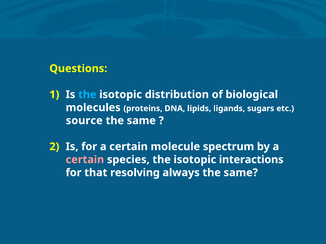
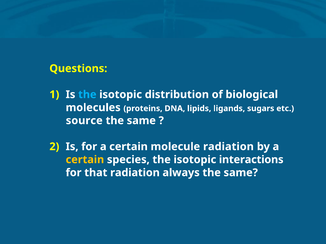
molecule spectrum: spectrum -> radiation
certain at (85, 160) colour: pink -> yellow
that resolving: resolving -> radiation
